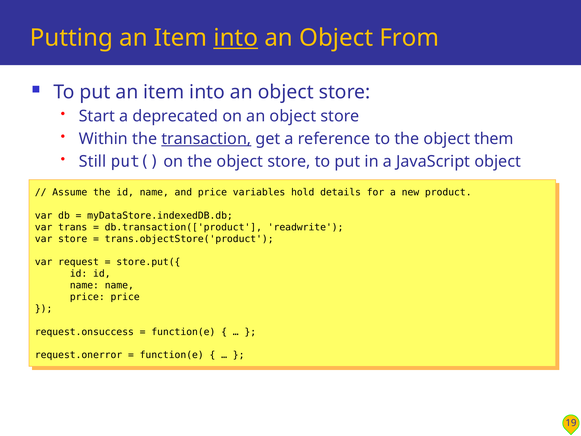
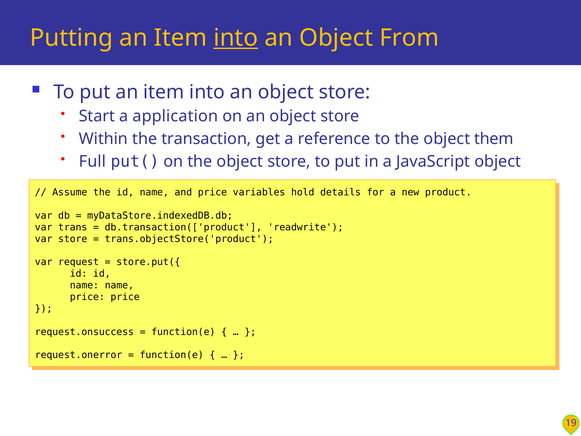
deprecated: deprecated -> application
transaction underline: present -> none
Still: Still -> Full
